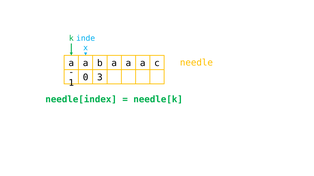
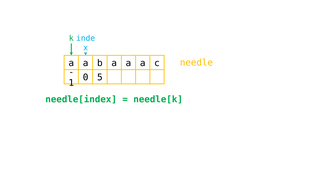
3: 3 -> 5
